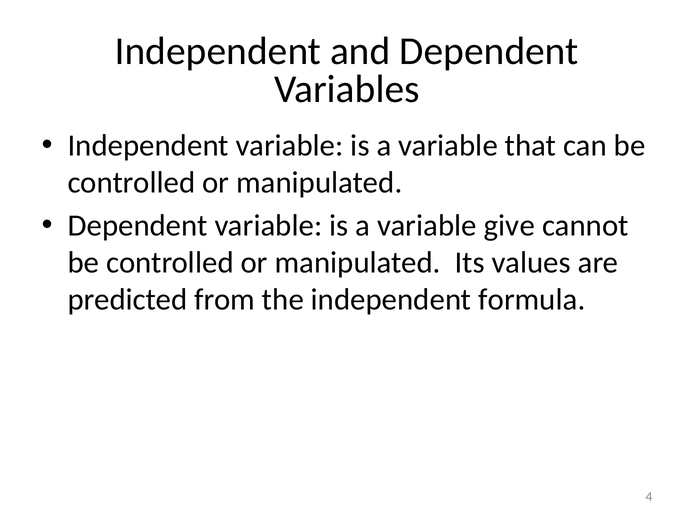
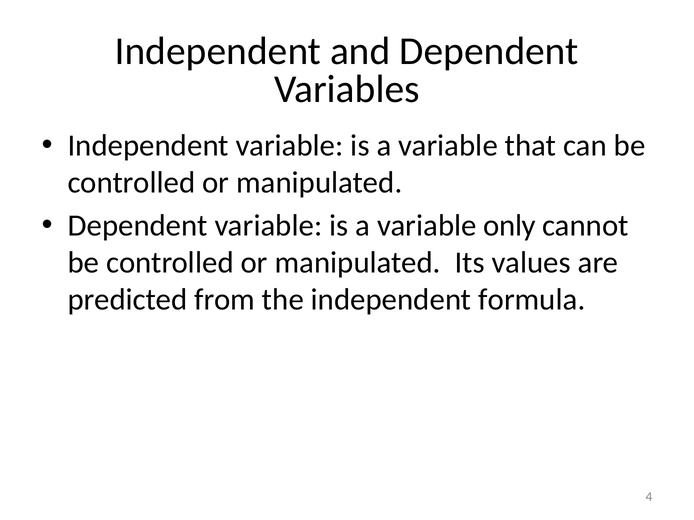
give: give -> only
